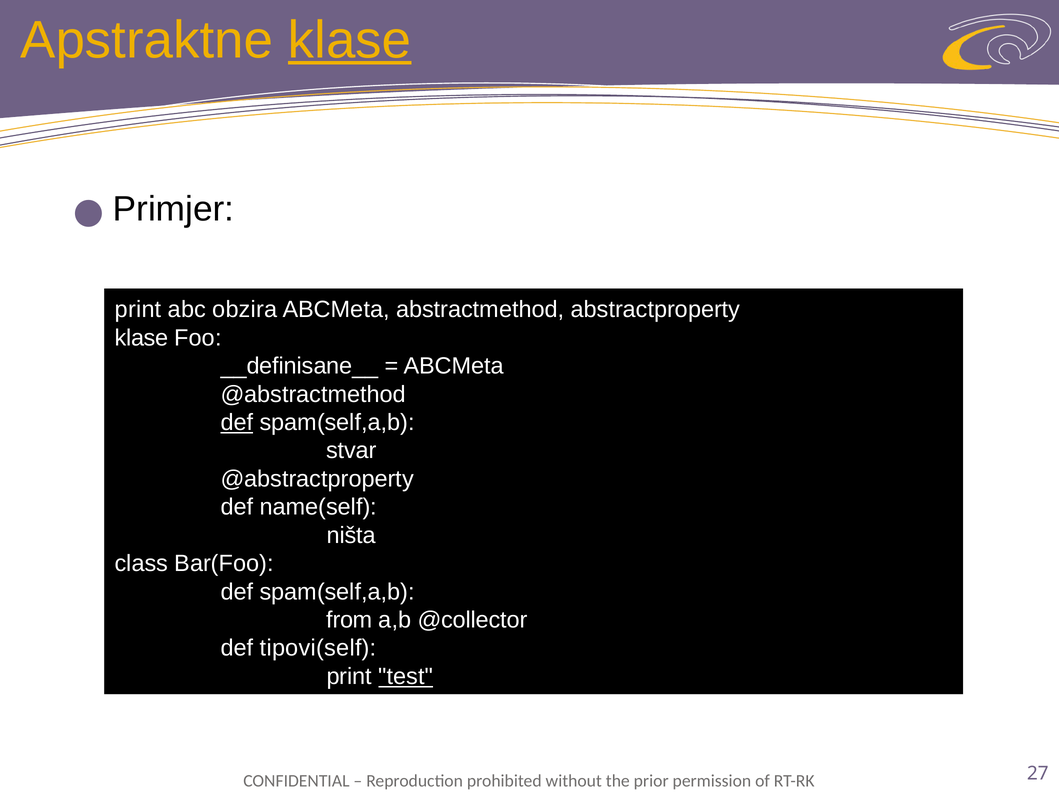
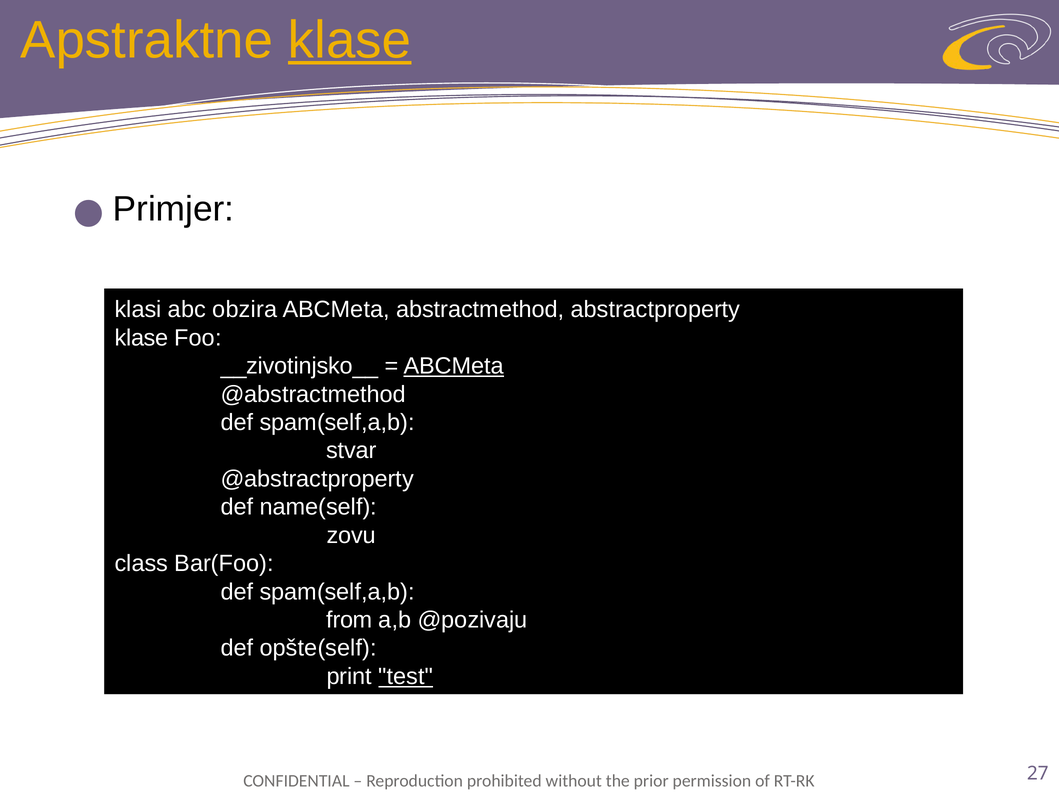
print at (138, 310): print -> klasi
__definisane__: __definisane__ -> __zivotinjsko__
ABCMeta at (454, 366) underline: none -> present
def at (237, 423) underline: present -> none
ništa: ništa -> zovu
@collector: @collector -> @pozivaju
tipovi(self: tipovi(self -> opšte(self
